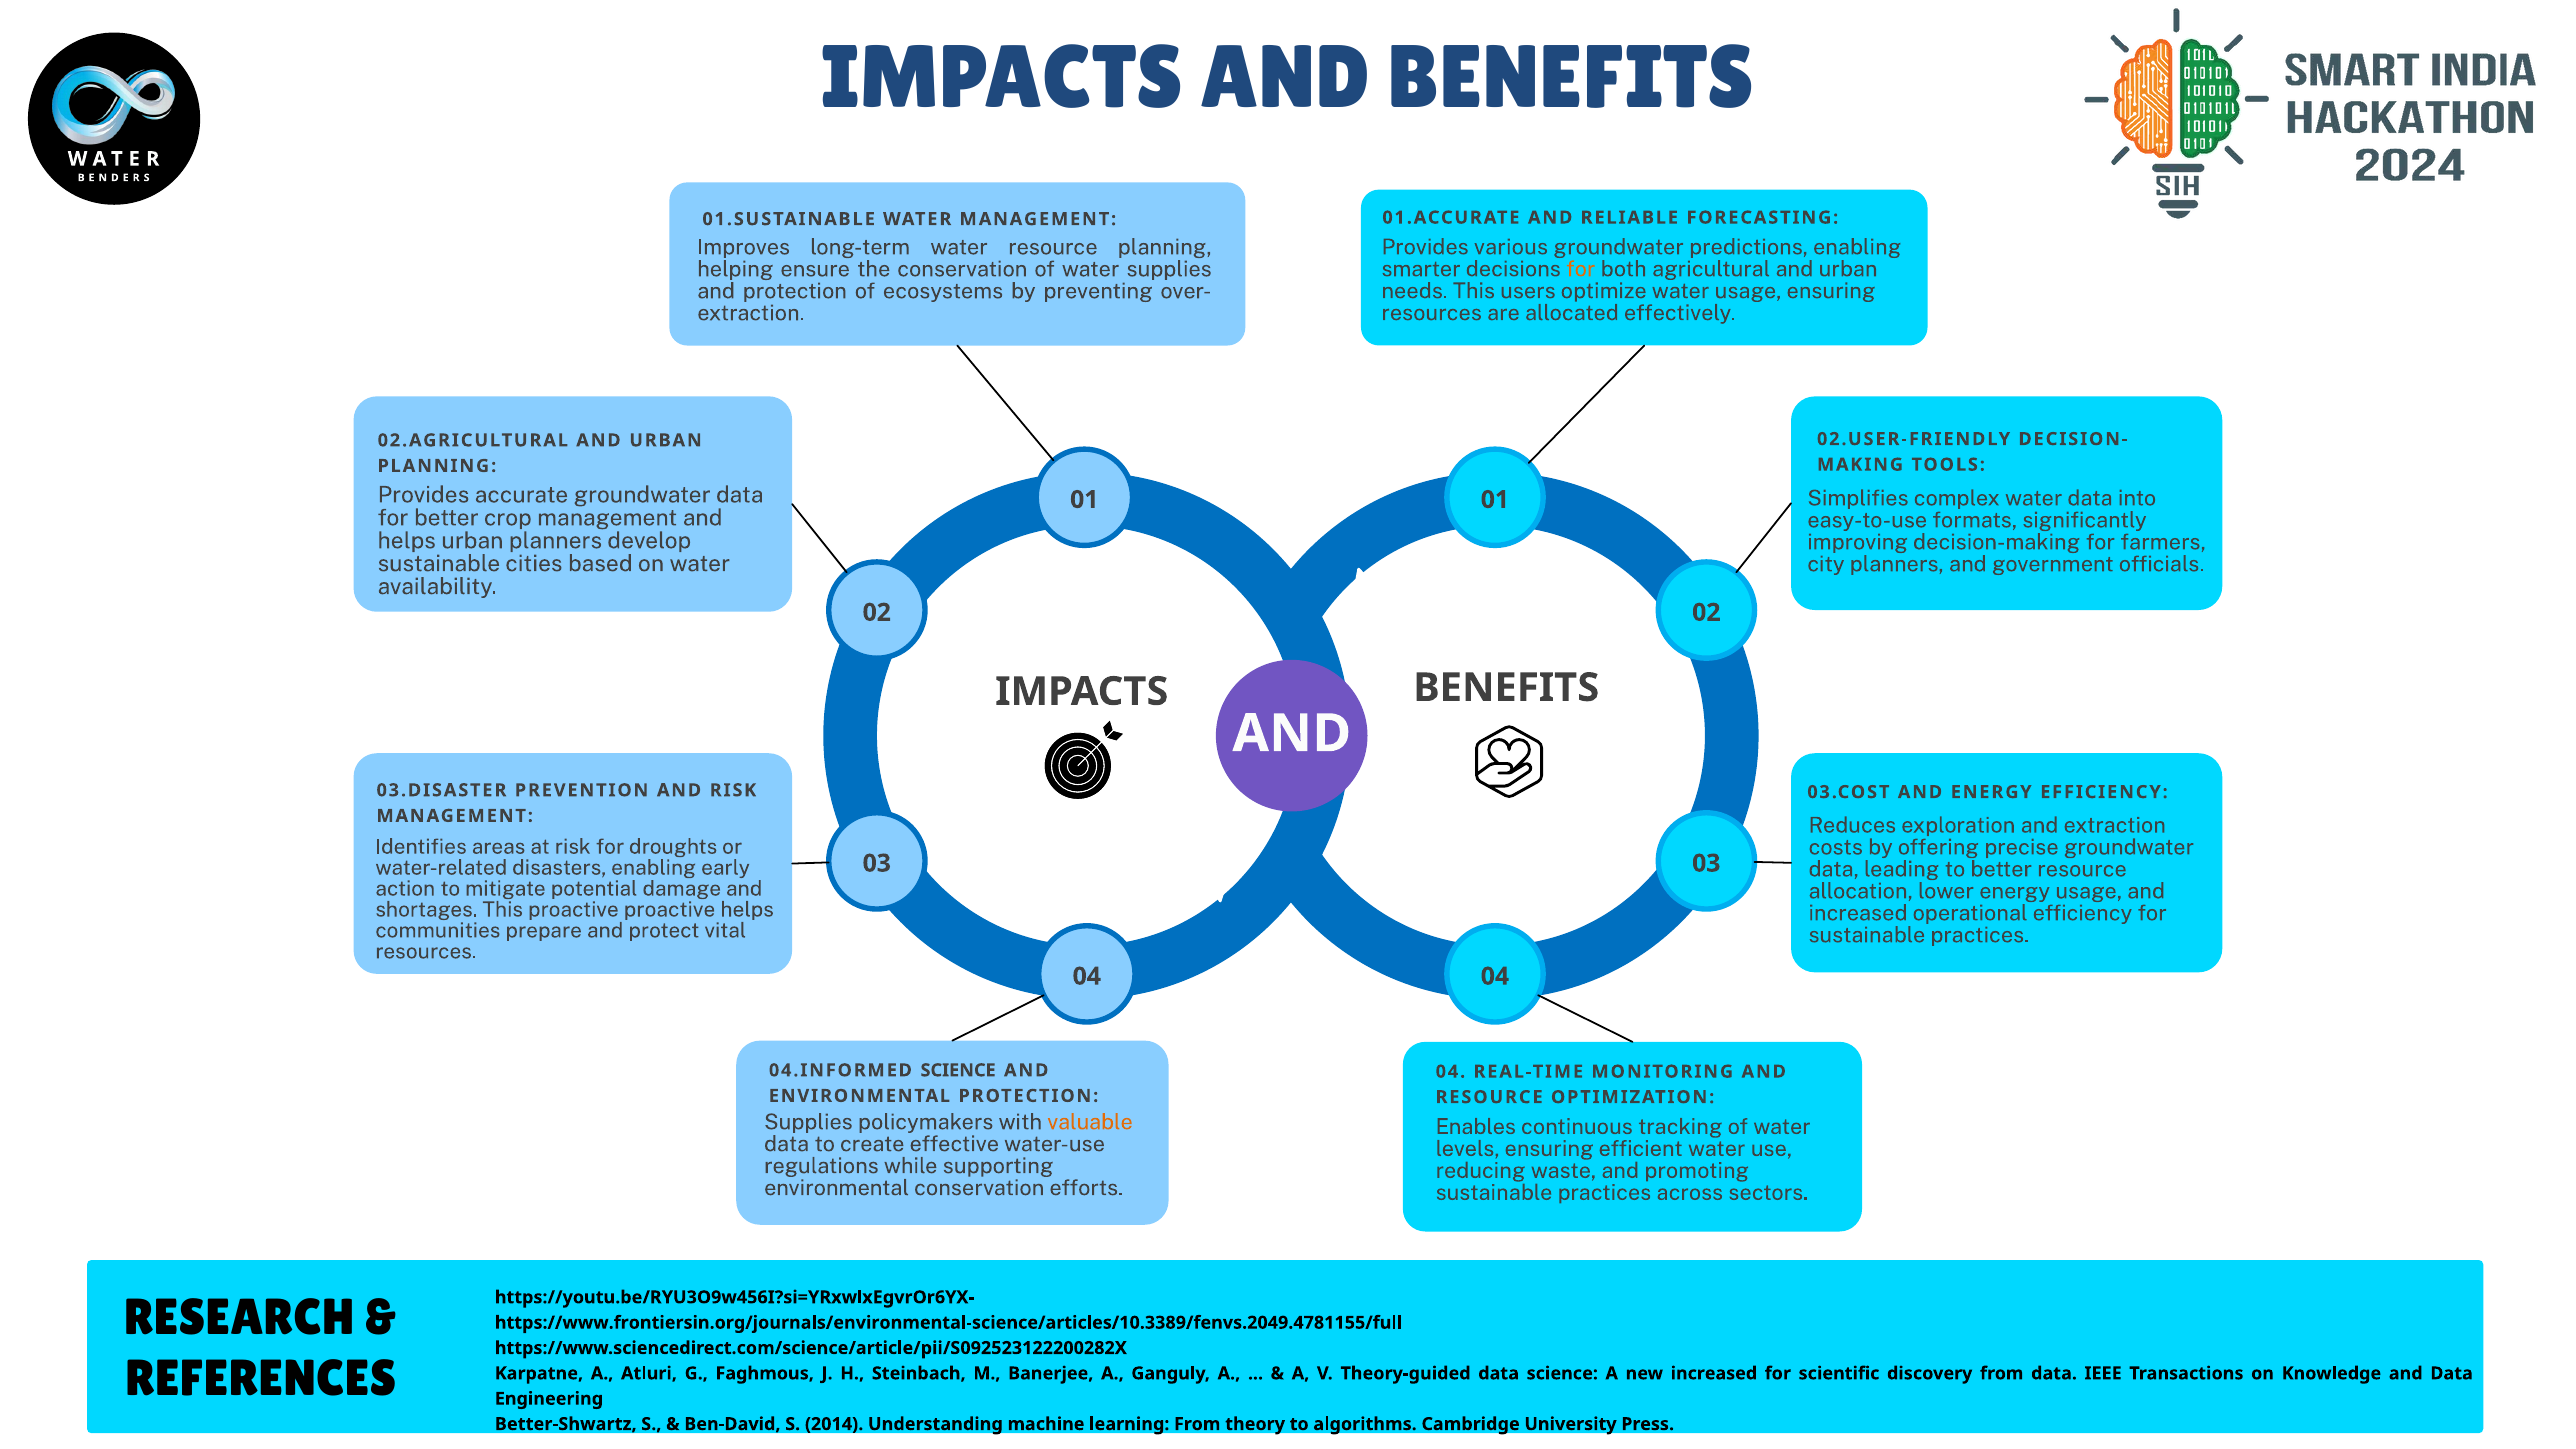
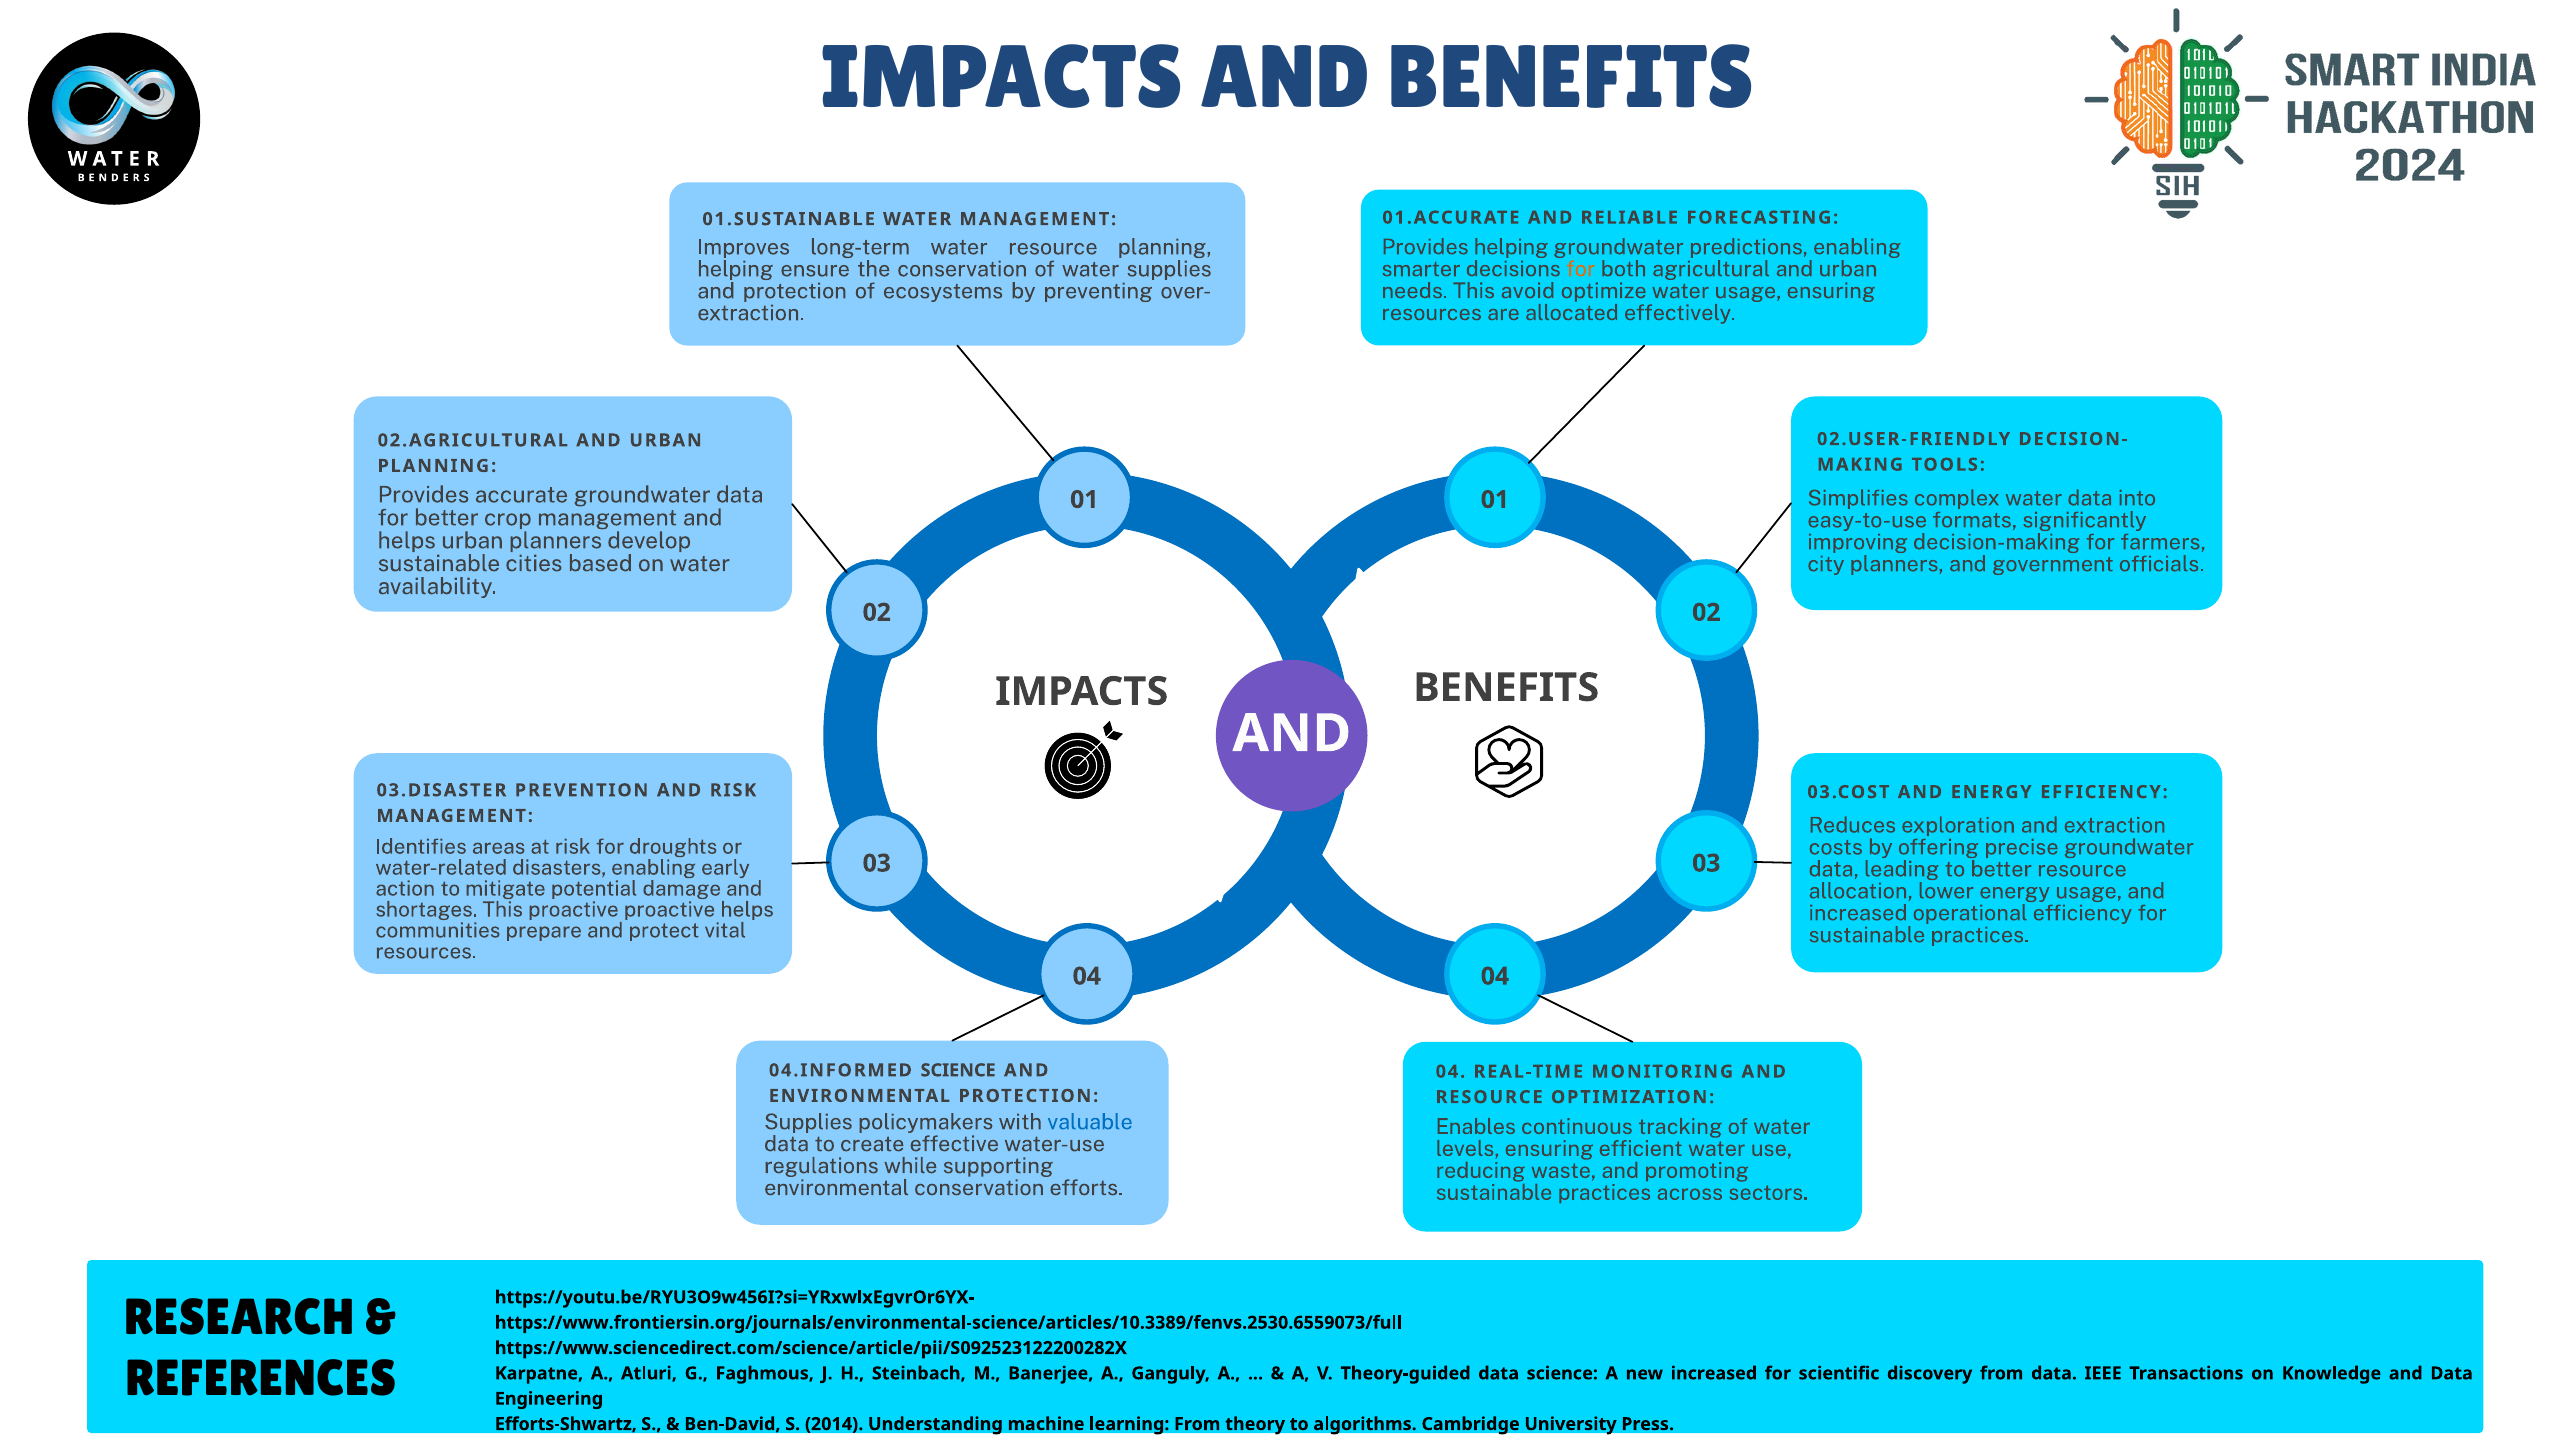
Provides various: various -> helping
users: users -> avoid
valuable colour: orange -> blue
https://www.frontiersin.org/journals/environmental-science/articles/10.3389/fenvs.2049.4781155/full: https://www.frontiersin.org/journals/environmental-science/articles/10.3389/fenvs.2049.4781155/full -> https://www.frontiersin.org/journals/environmental-science/articles/10.3389/fenvs.2530.6559073/full
Better-Shwartz: Better-Shwartz -> Efforts-Shwartz
